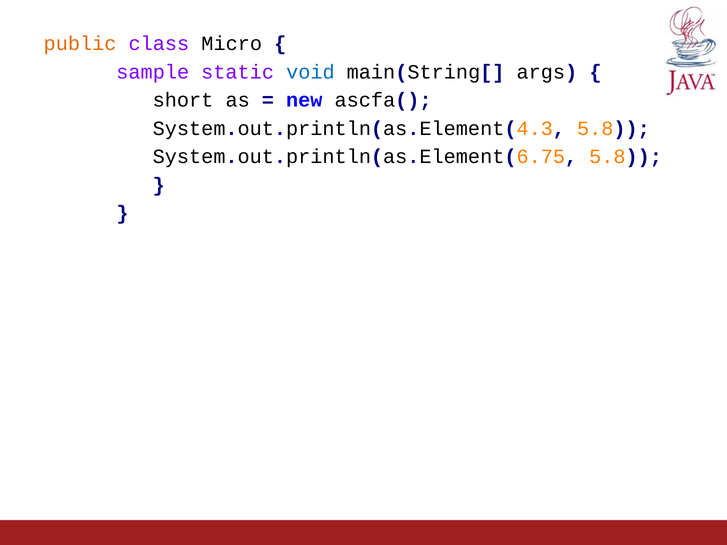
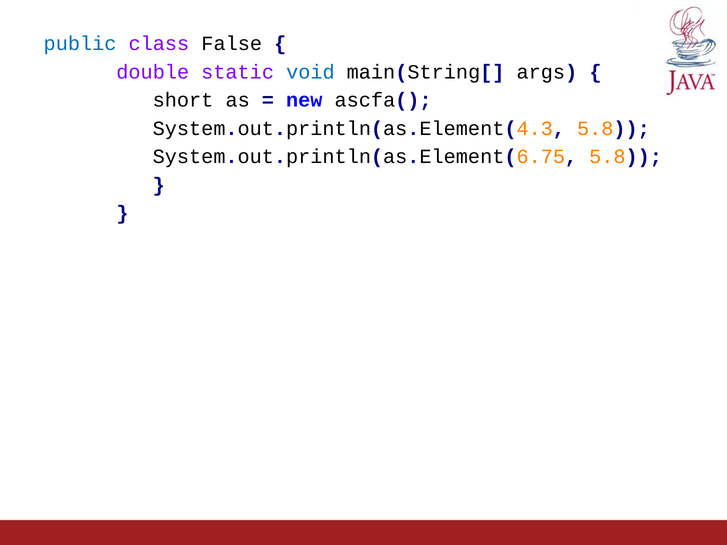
public colour: orange -> blue
Micro: Micro -> False
sample: sample -> double
